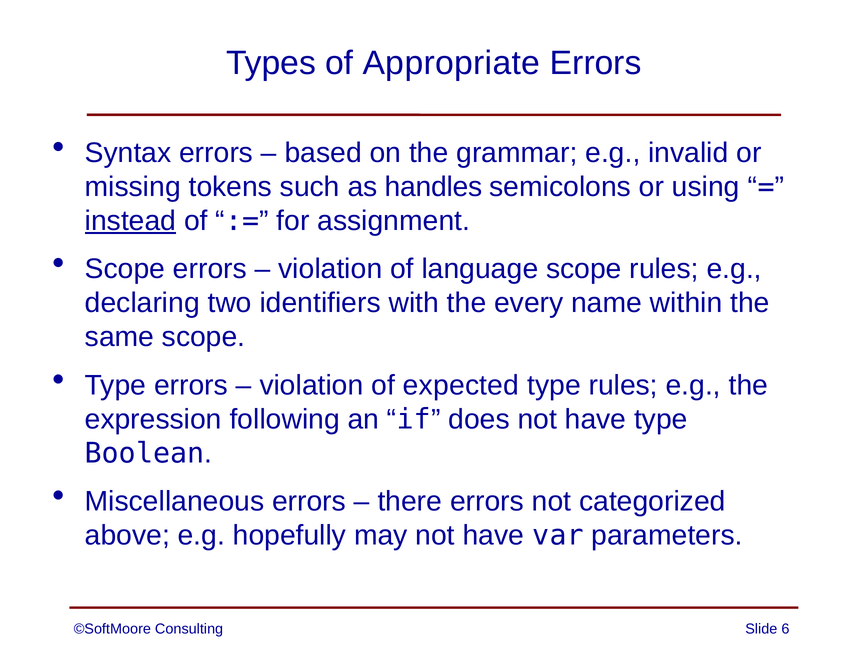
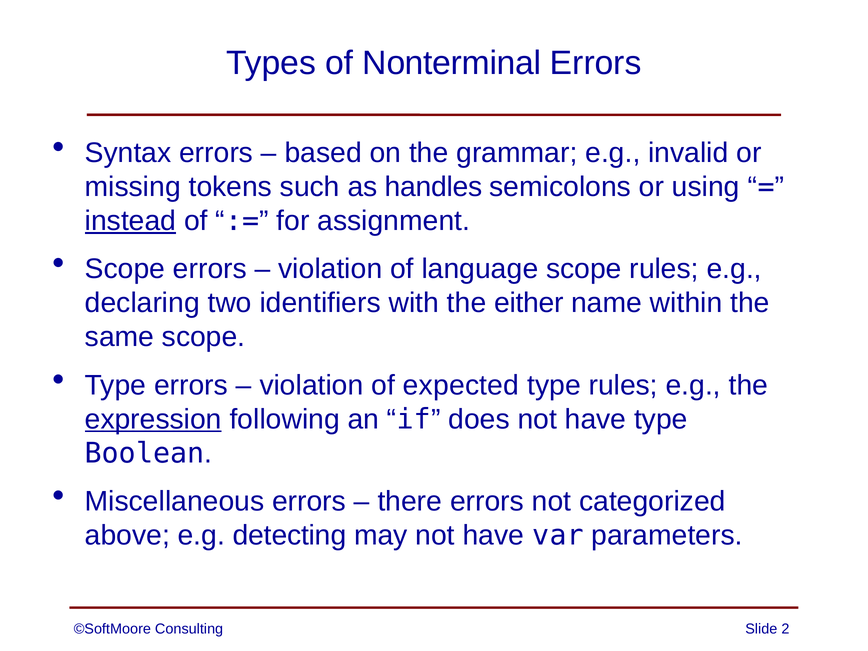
Appropriate: Appropriate -> Nonterminal
every: every -> either
expression underline: none -> present
hopefully: hopefully -> detecting
6: 6 -> 2
